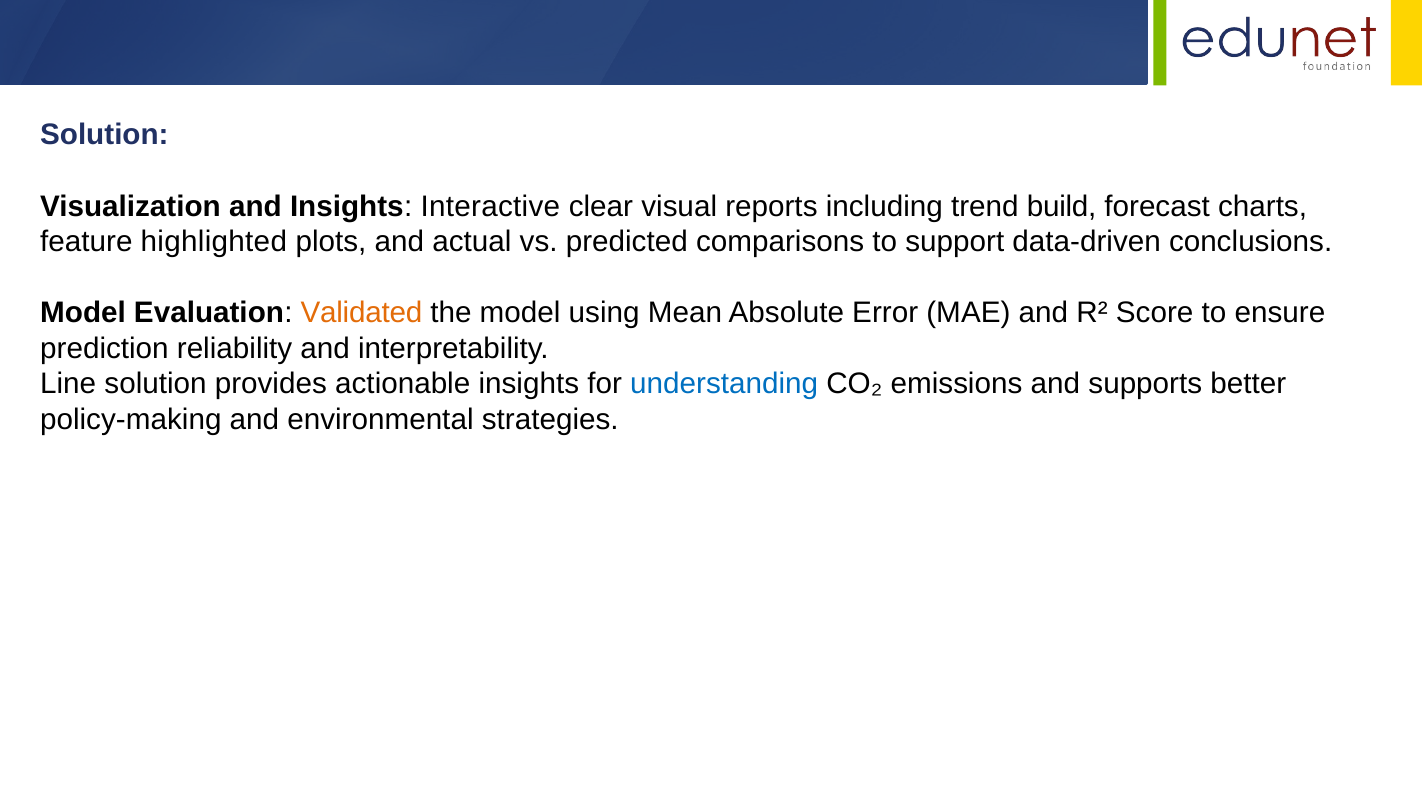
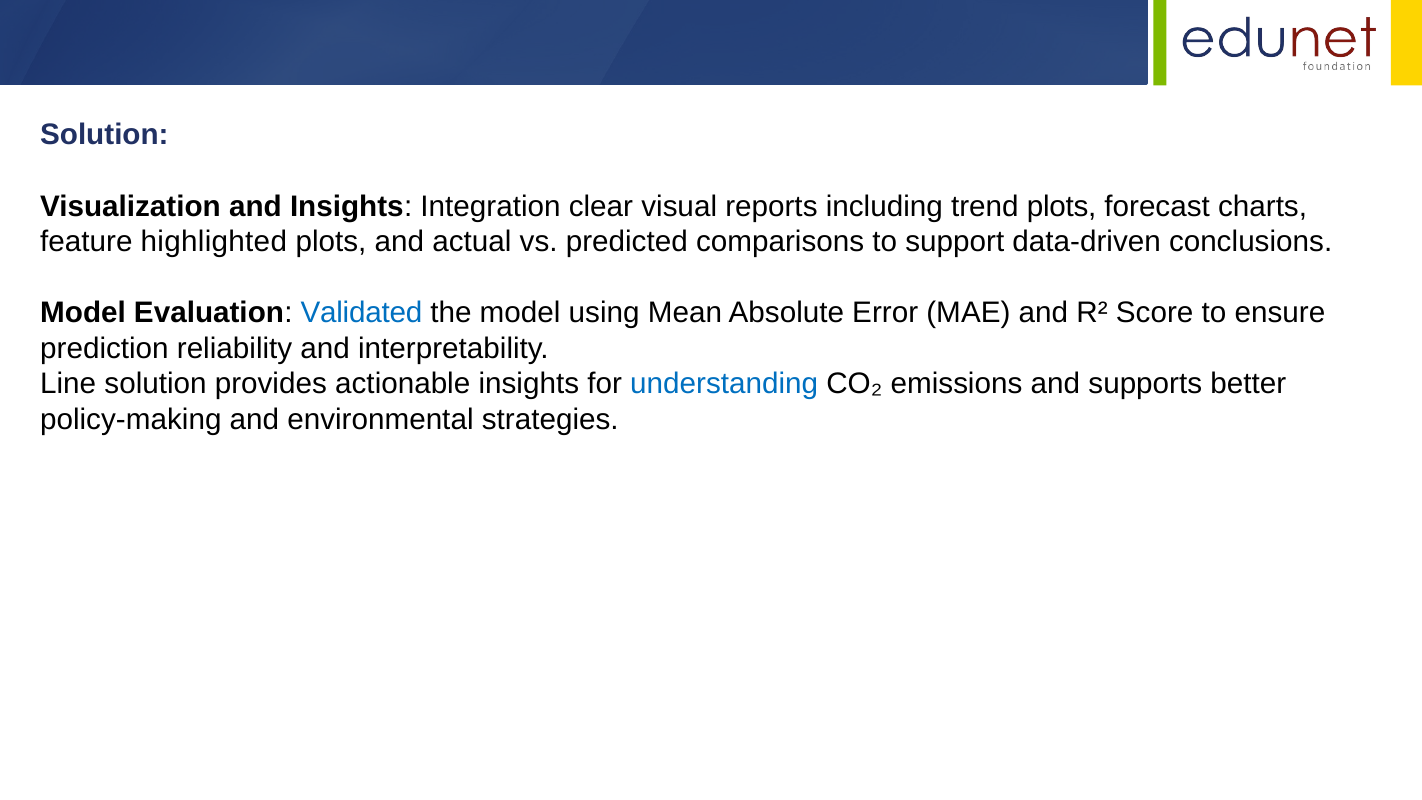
Interactive: Interactive -> Integration
trend build: build -> plots
Validated colour: orange -> blue
